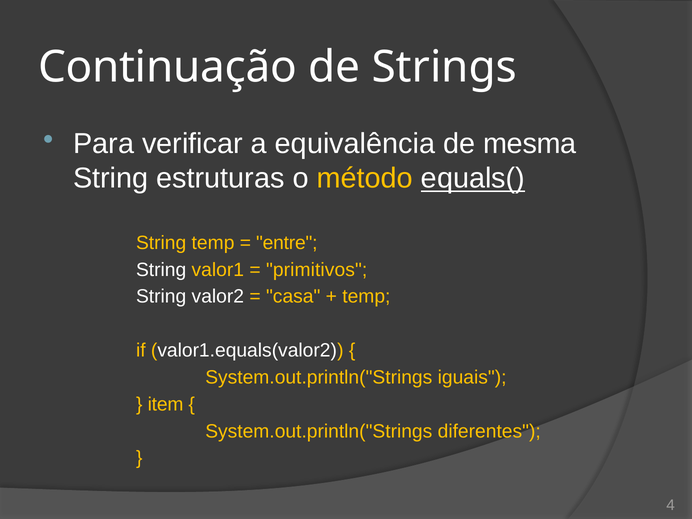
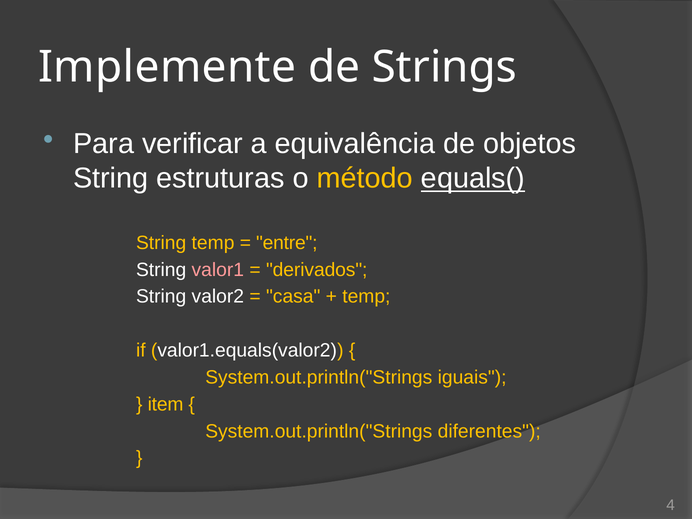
Continuação: Continuação -> Implemente
mesma: mesma -> objetos
valor1 colour: yellow -> pink
primitivos: primitivos -> derivados
